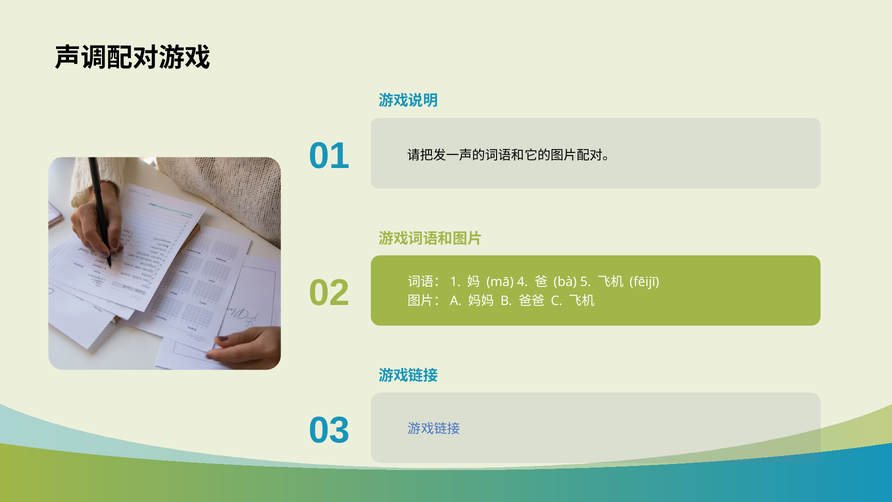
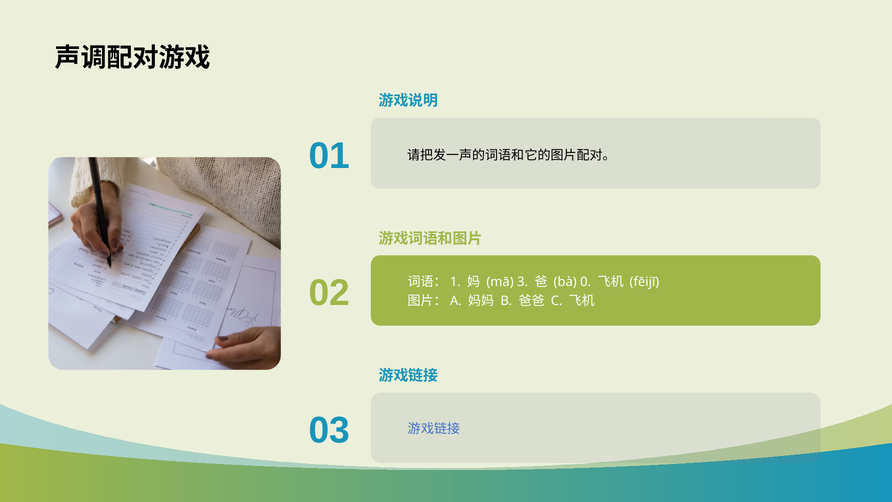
4: 4 -> 3
5: 5 -> 0
